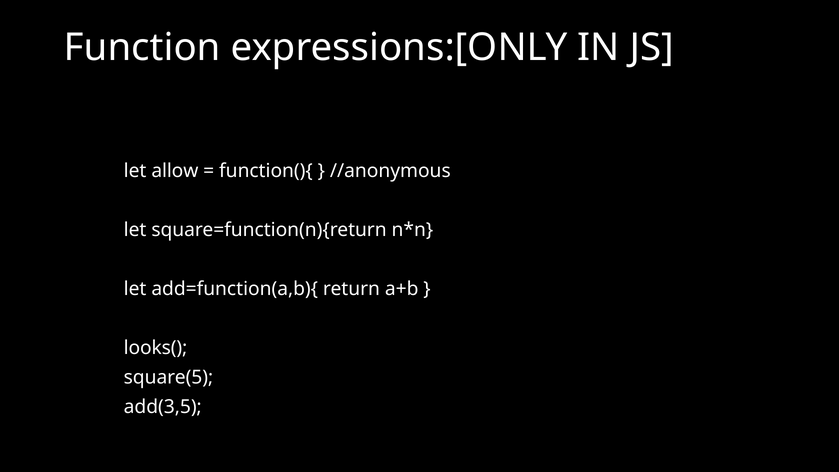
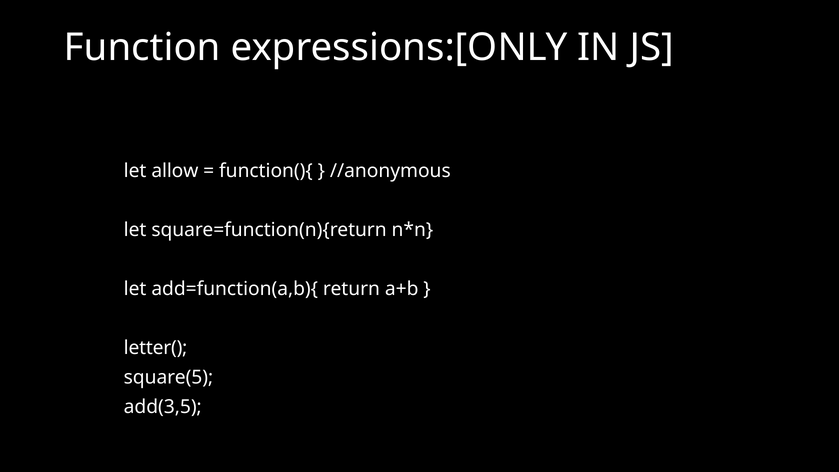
looks(: looks( -> letter(
